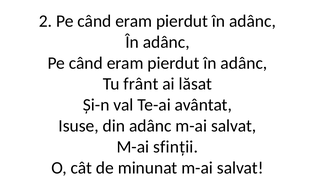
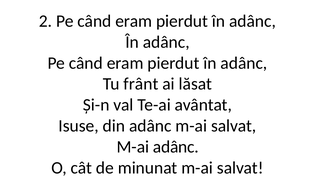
M-ai sfinții: sfinții -> adânc
